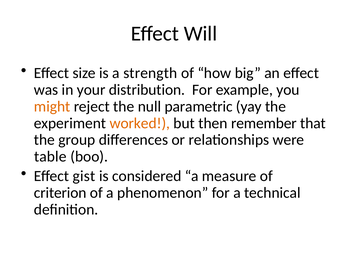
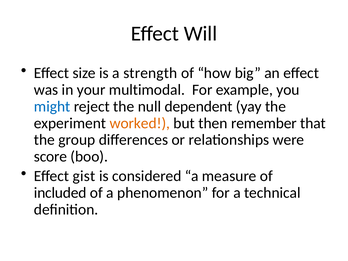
distribution: distribution -> multimodal
might colour: orange -> blue
parametric: parametric -> dependent
table: table -> score
criterion: criterion -> included
